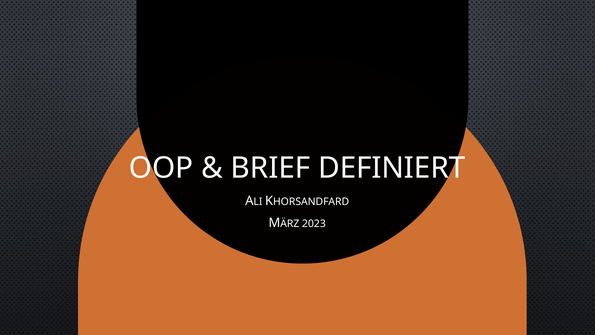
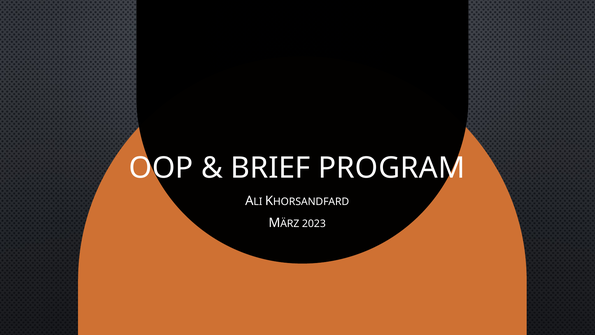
DEFINIERT: DEFINIERT -> PROGRAM
